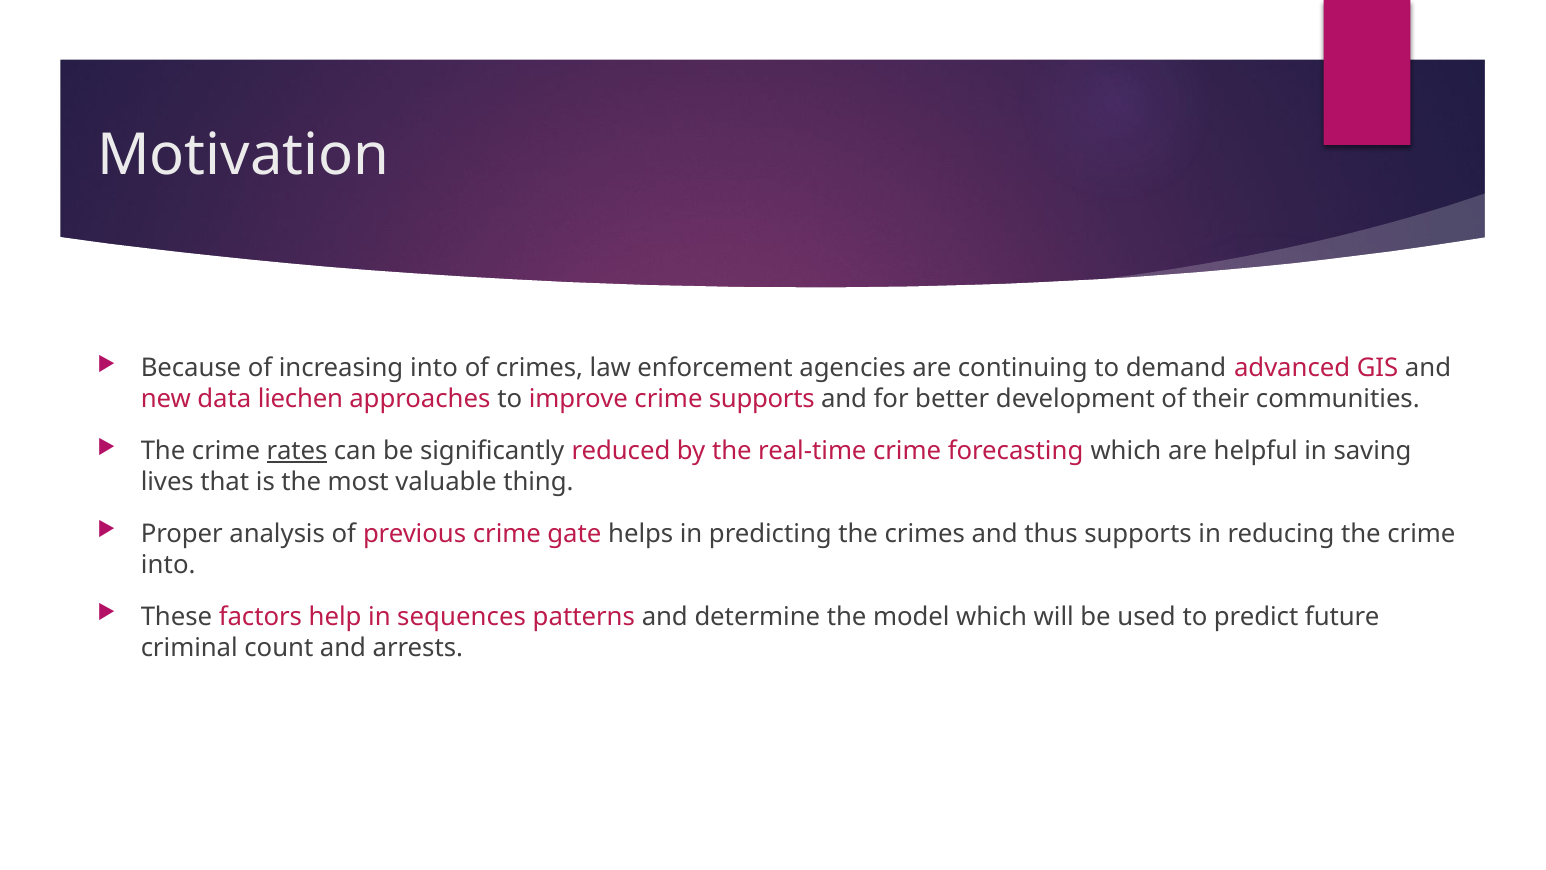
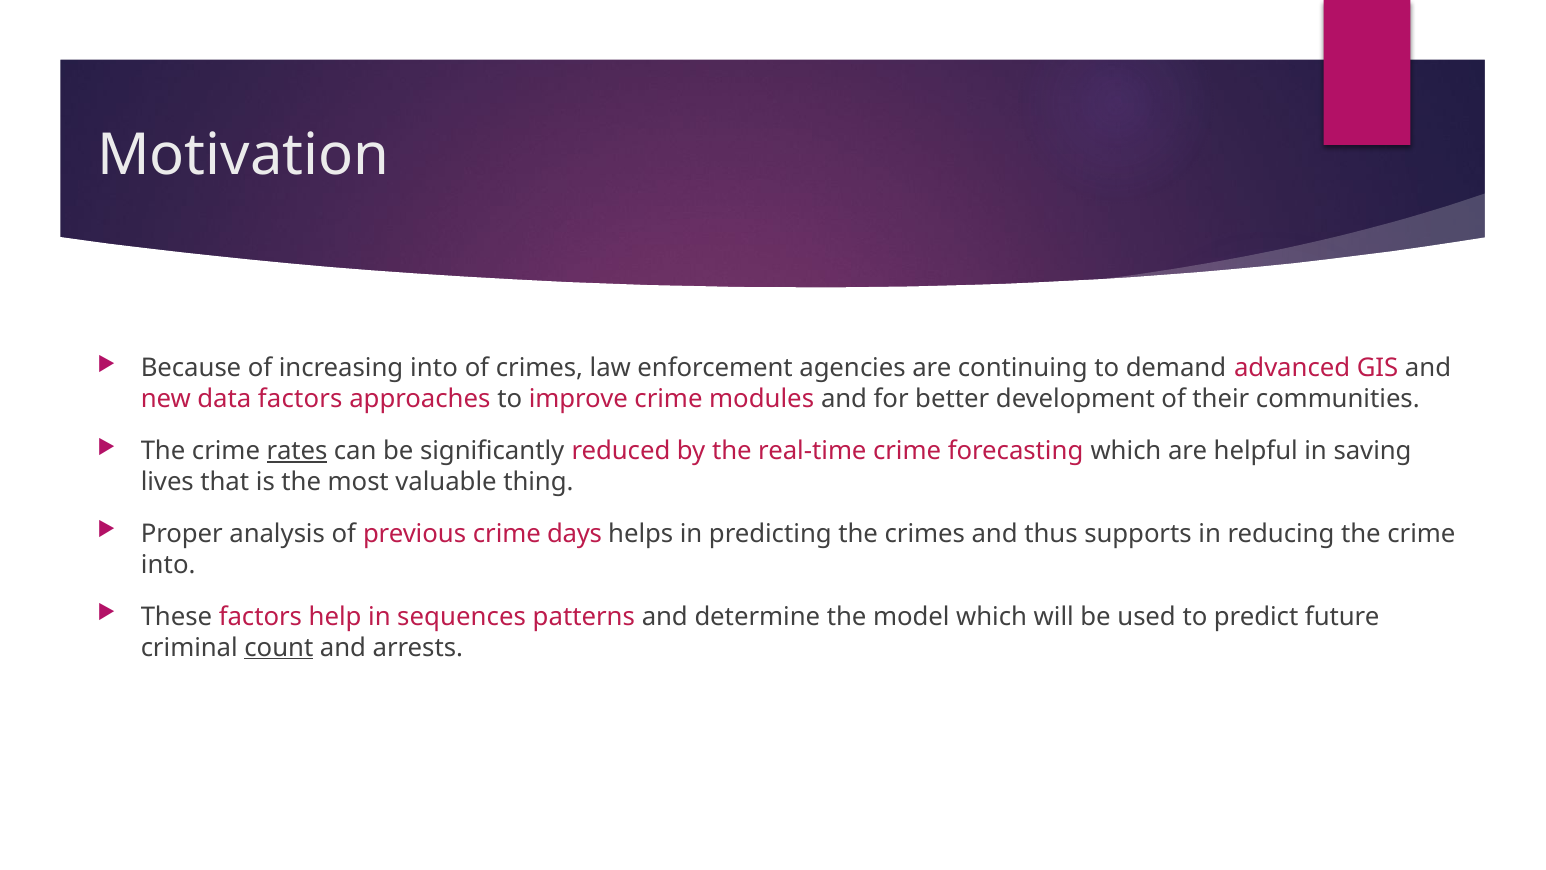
data liechen: liechen -> factors
crime supports: supports -> modules
gate: gate -> days
count underline: none -> present
